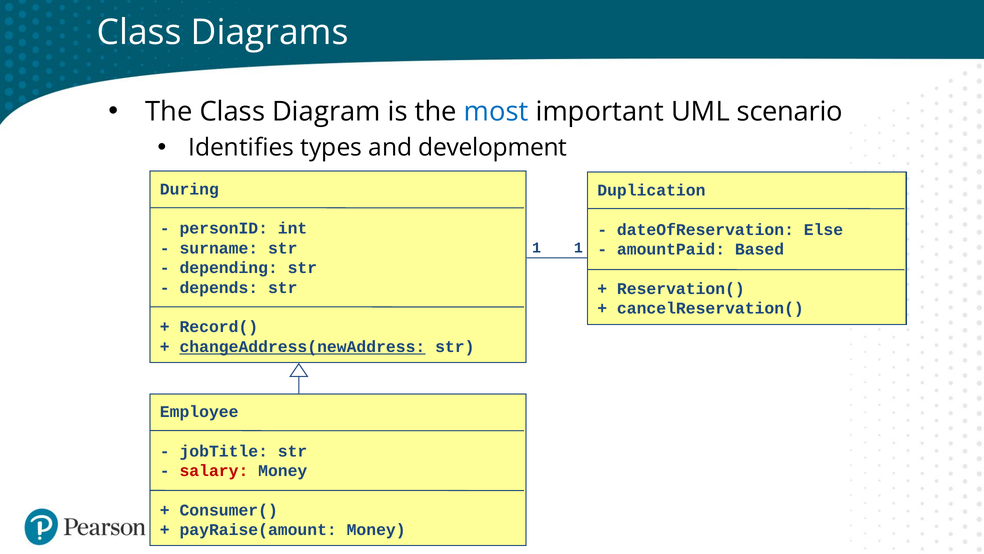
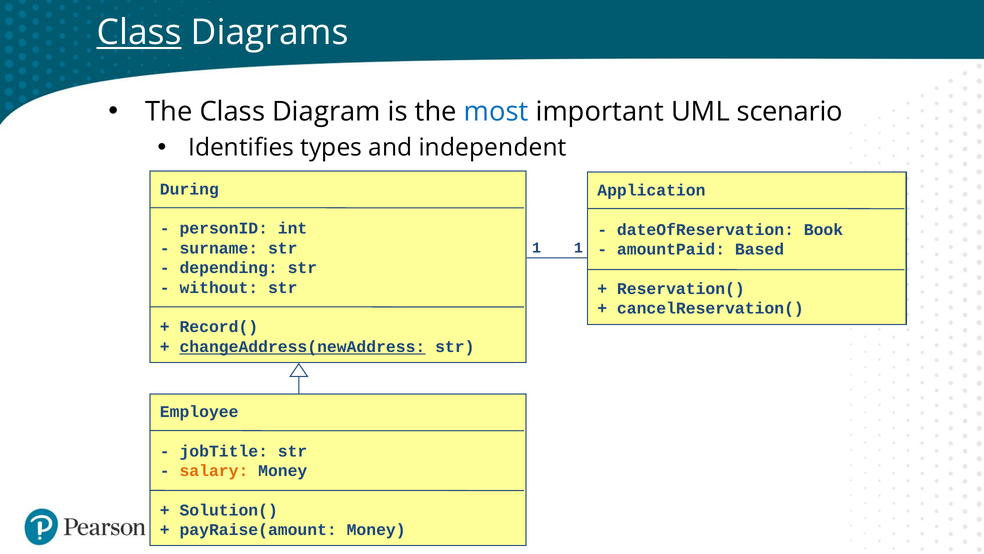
Class at (139, 33) underline: none -> present
development: development -> independent
Duplication: Duplication -> Application
Else: Else -> Book
depends: depends -> without
salary colour: red -> orange
Consumer(: Consumer( -> Solution(
